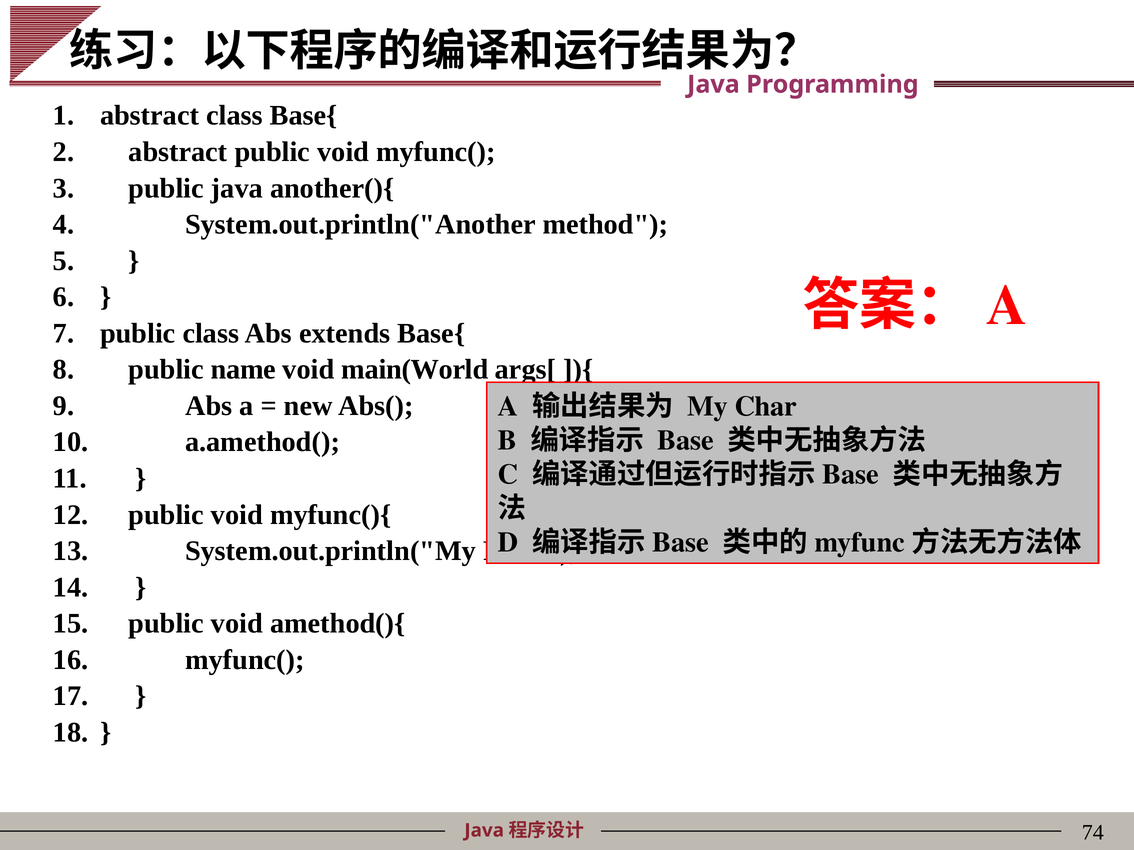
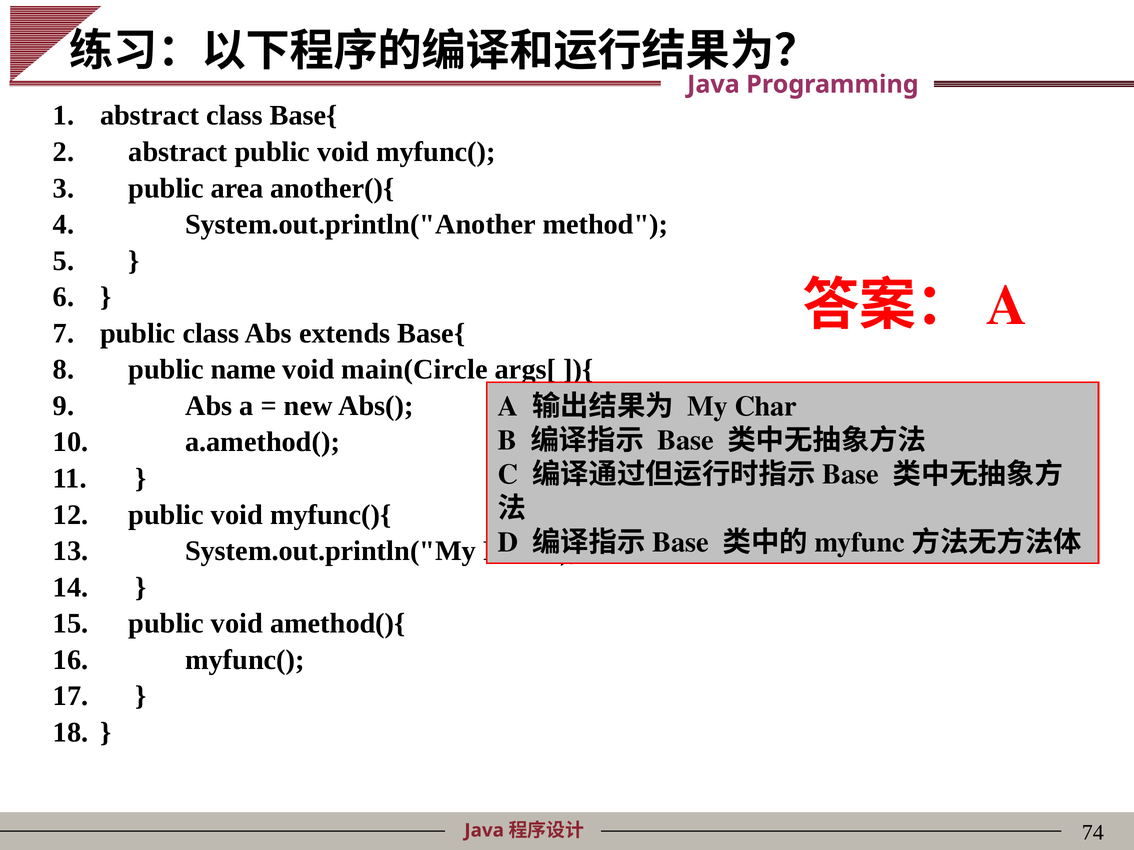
public java: java -> area
main(World: main(World -> main(Circle
